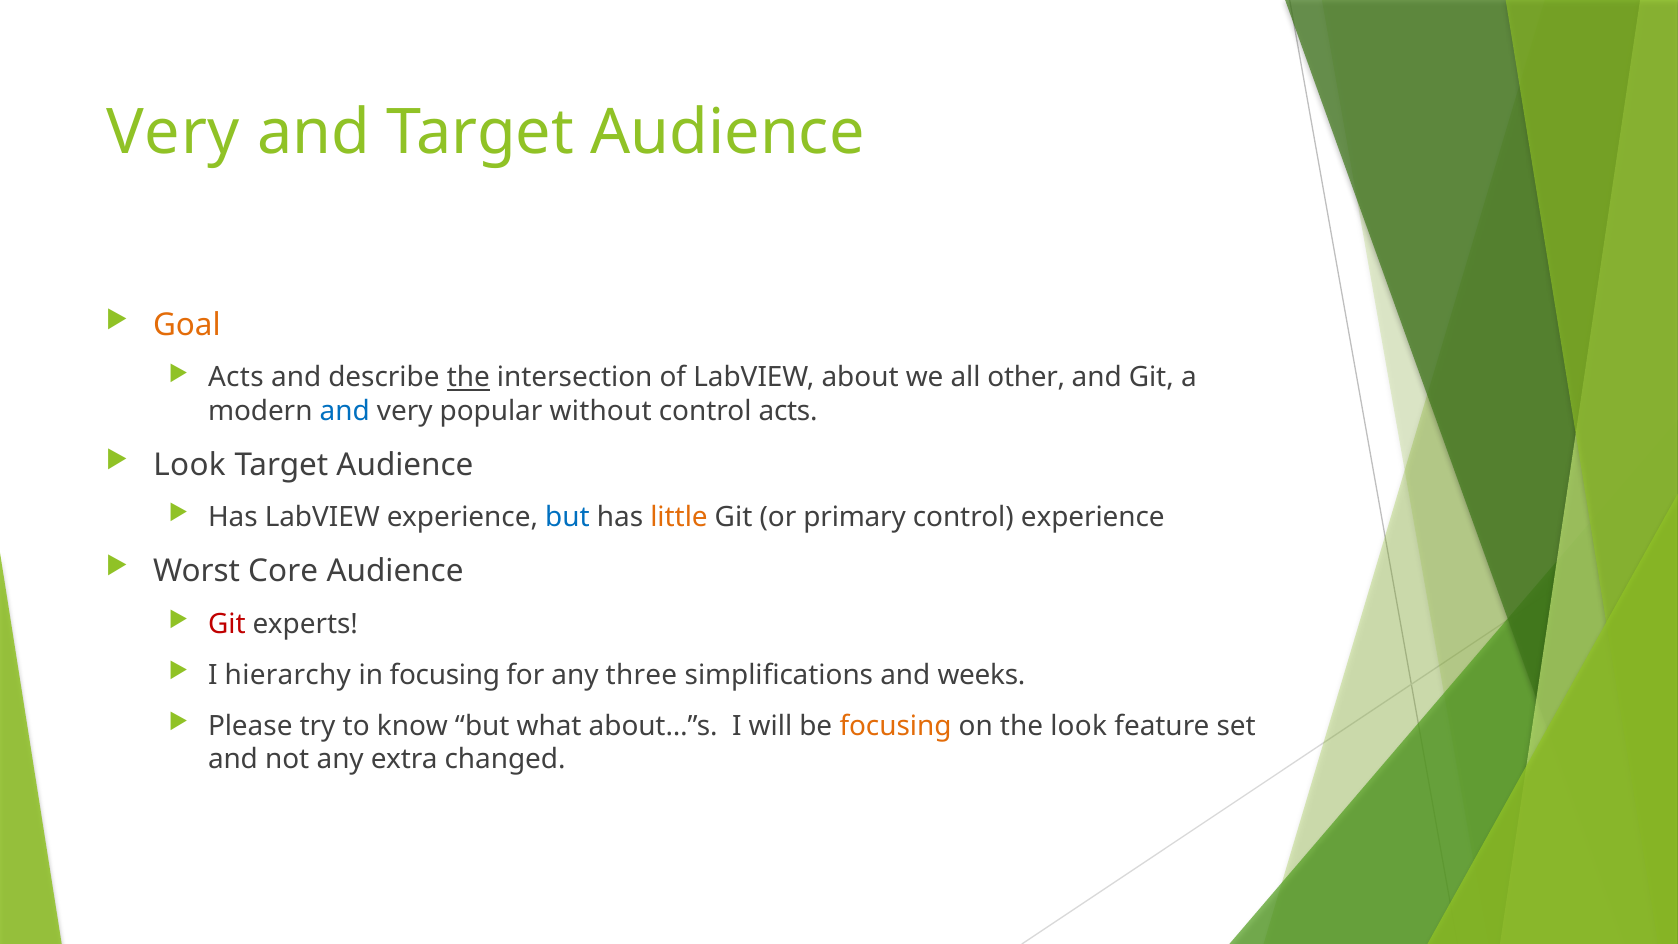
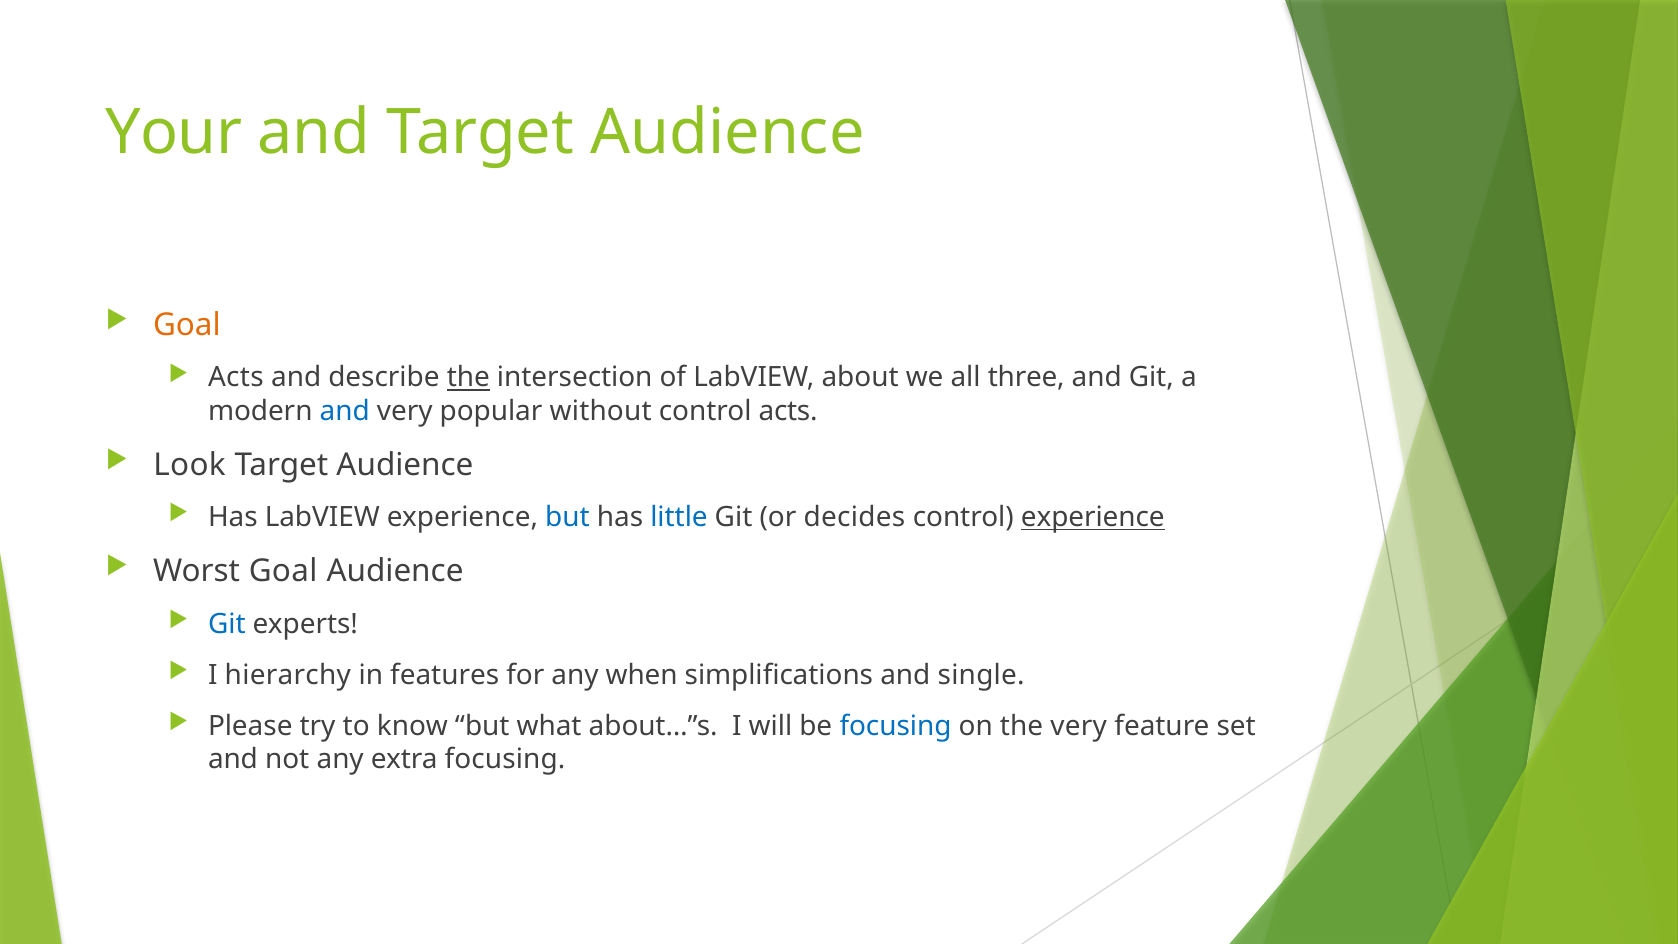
Very at (173, 132): Very -> Your
other: other -> three
little colour: orange -> blue
primary: primary -> decides
experience at (1093, 517) underline: none -> present
Worst Core: Core -> Goal
Git at (227, 624) colour: red -> blue
in focusing: focusing -> features
three: three -> when
weeks: weeks -> single
focusing at (896, 726) colour: orange -> blue
the look: look -> very
extra changed: changed -> focusing
